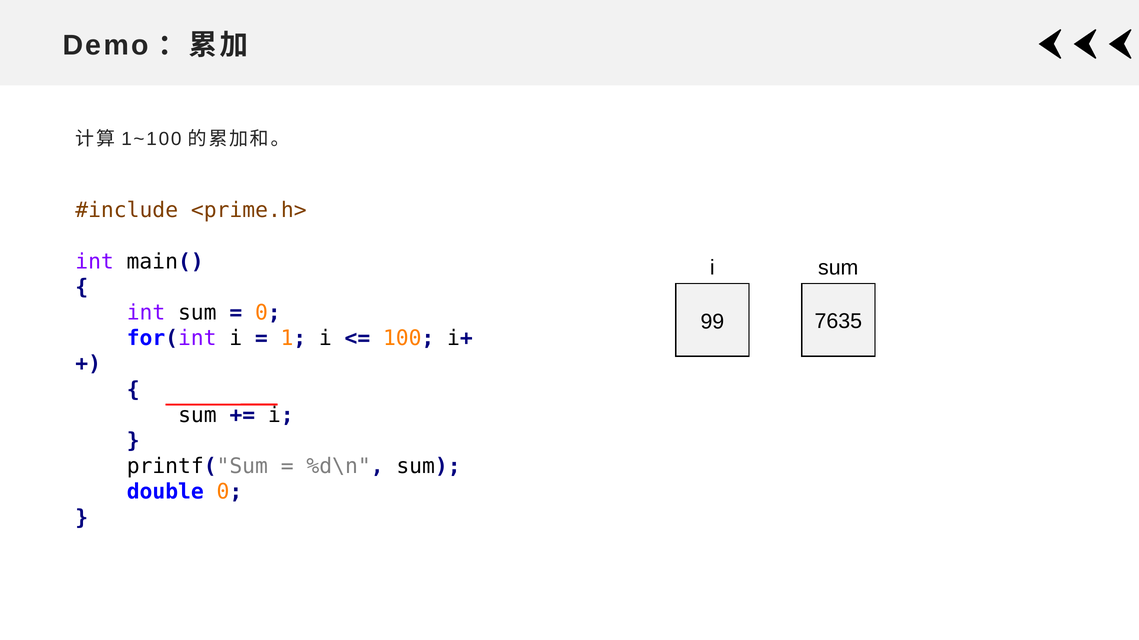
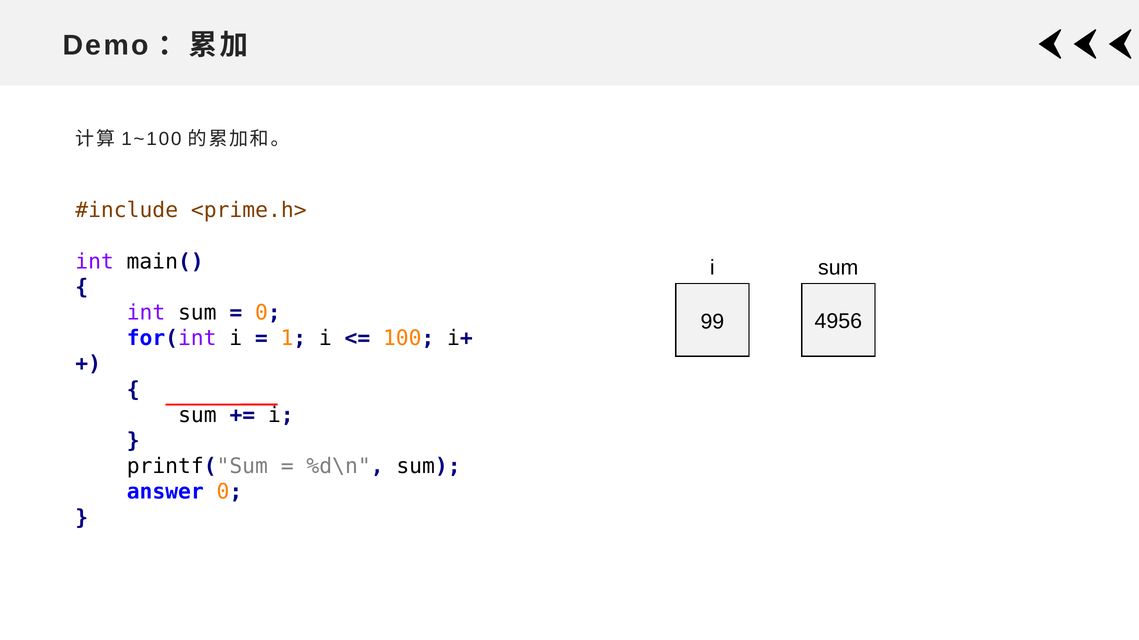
7635: 7635 -> 4956
double: double -> answer
